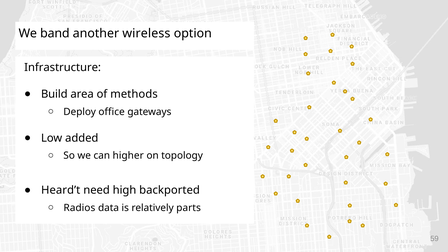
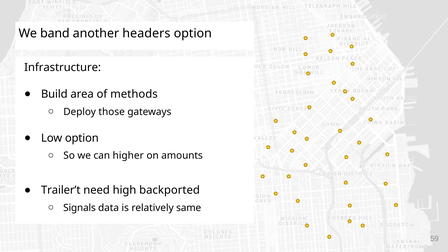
wireless: wireless -> headers
office: office -> those
Low added: added -> option
topology: topology -> amounts
Heard’t: Heard’t -> Trailer’t
Radios: Radios -> Signals
parts: parts -> same
